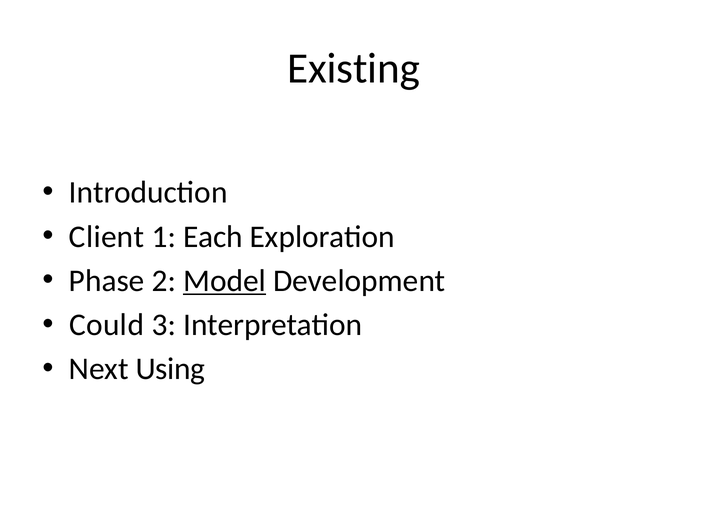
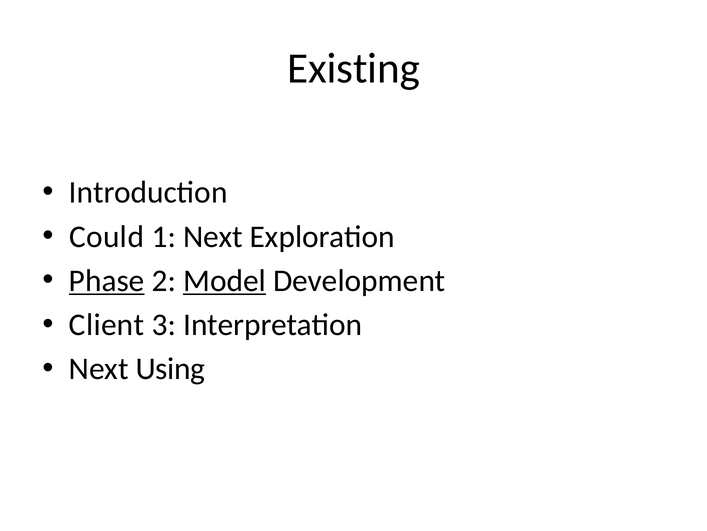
Client: Client -> Could
1 Each: Each -> Next
Phase underline: none -> present
Could: Could -> Client
